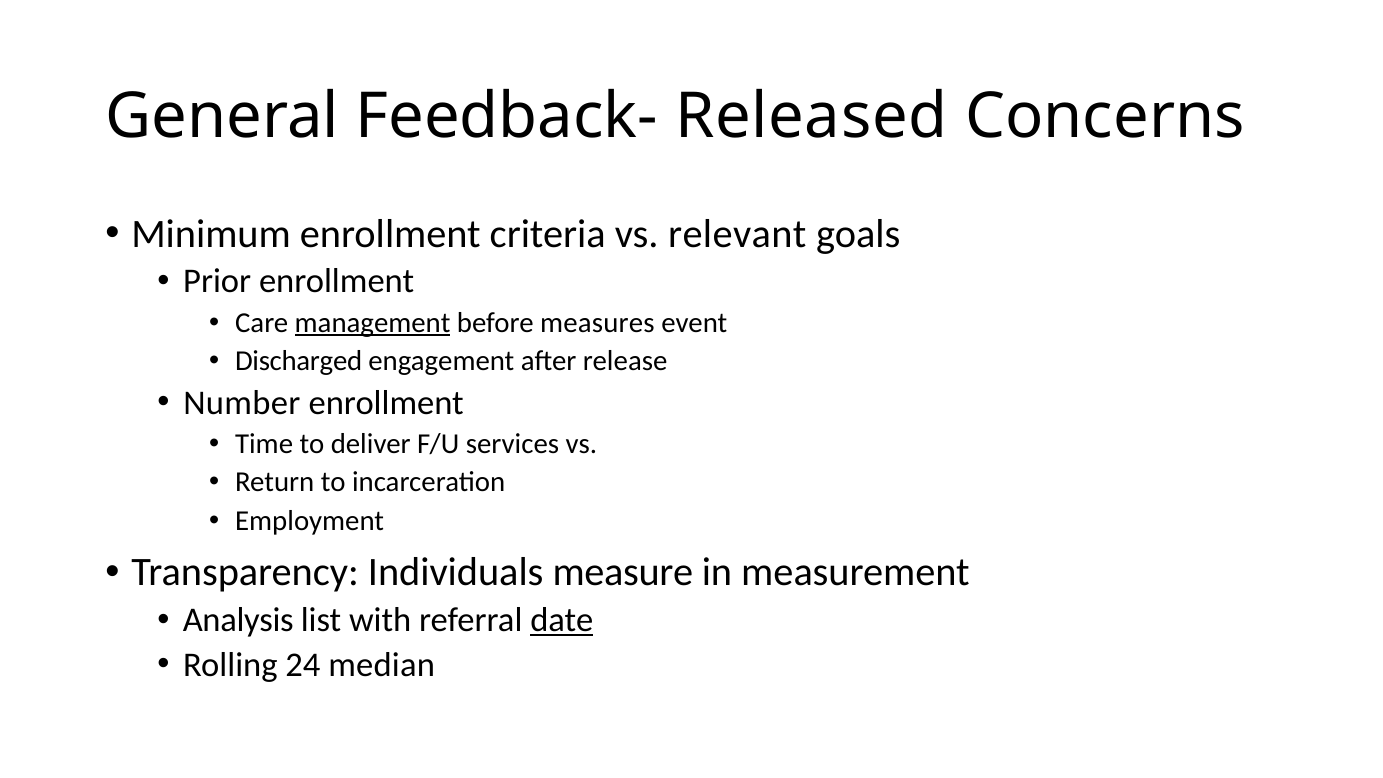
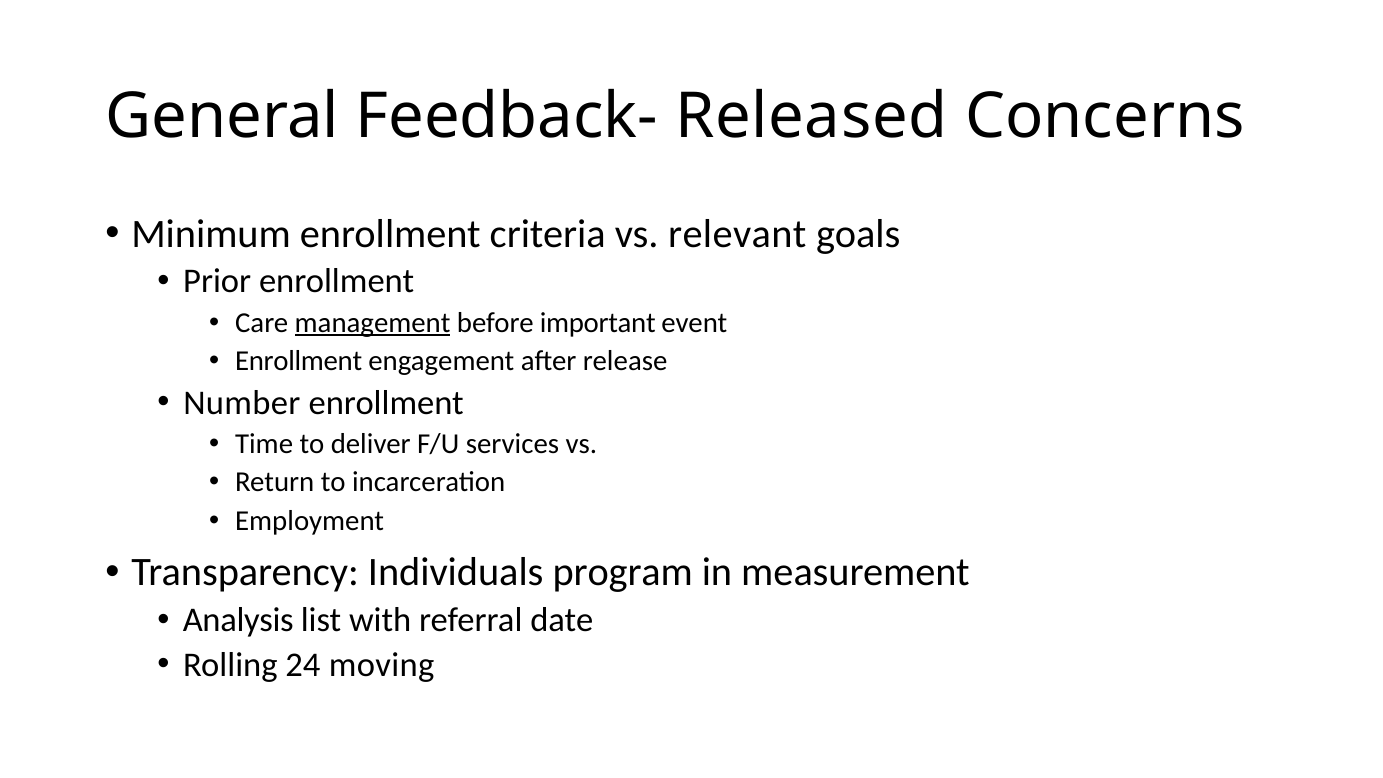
measures: measures -> important
Discharged at (299, 361): Discharged -> Enrollment
measure: measure -> program
date underline: present -> none
median: median -> moving
